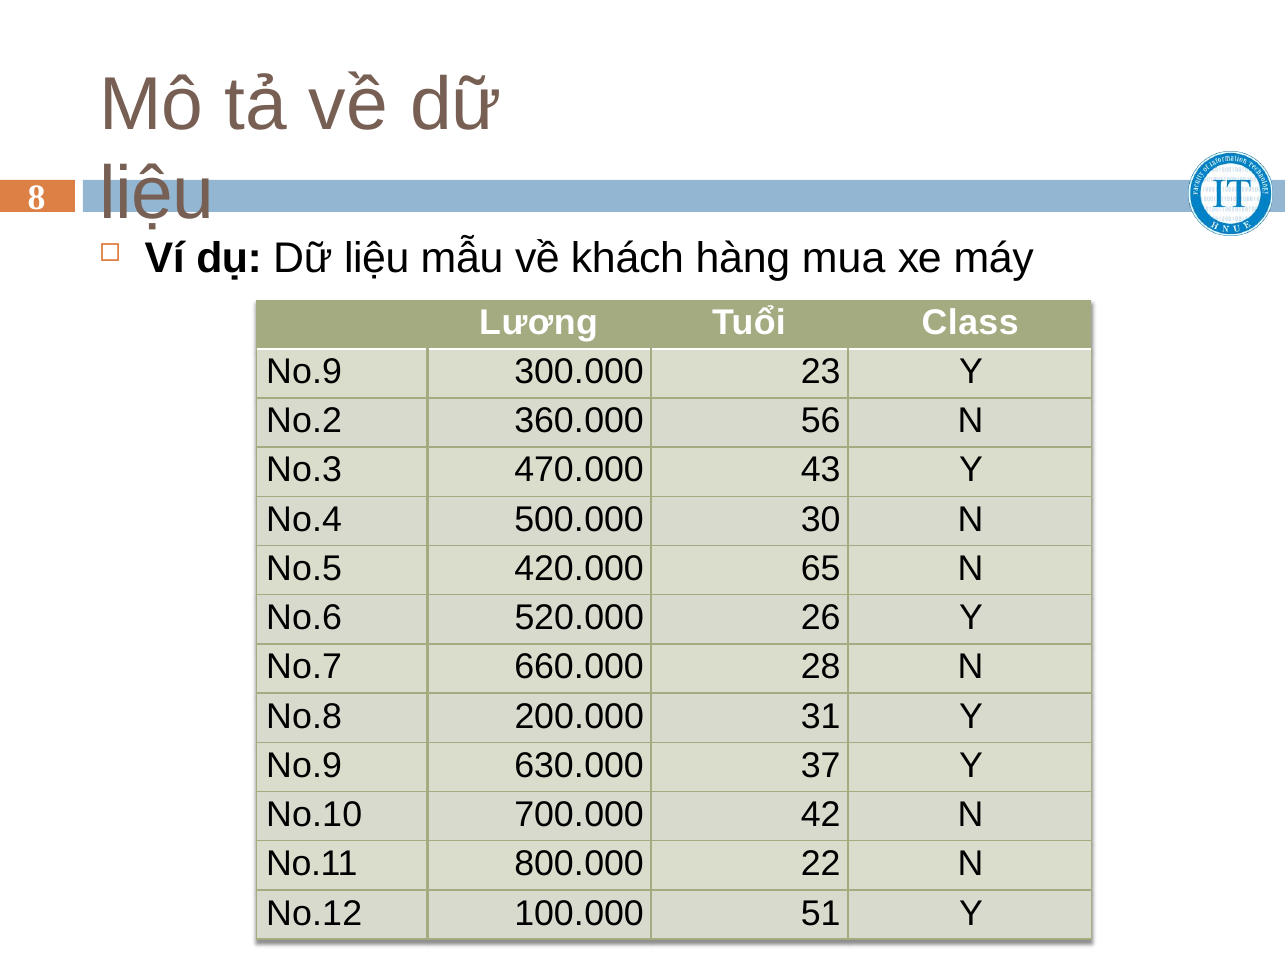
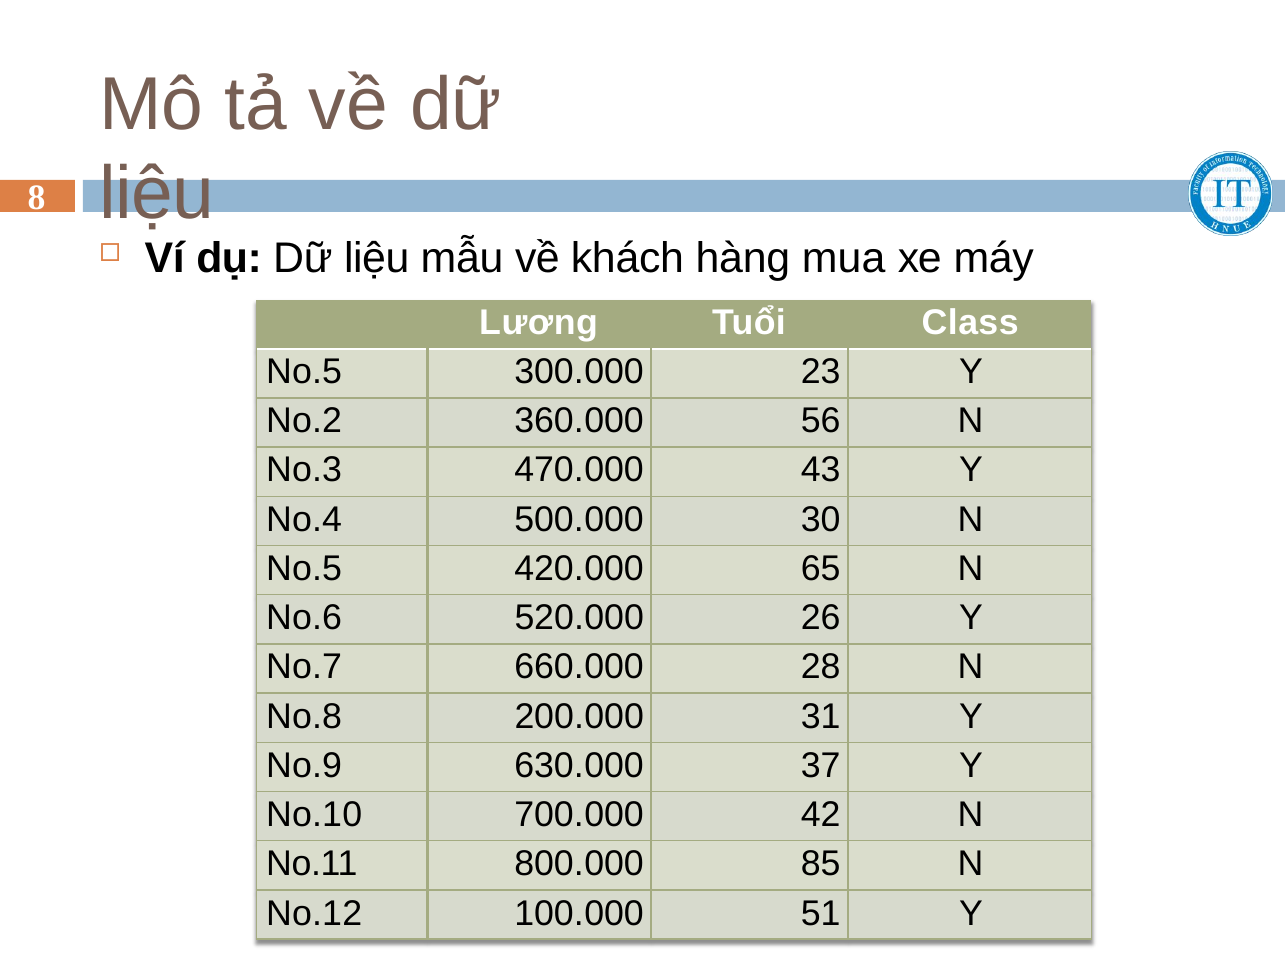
No.9 at (304, 372): No.9 -> No.5
22: 22 -> 85
